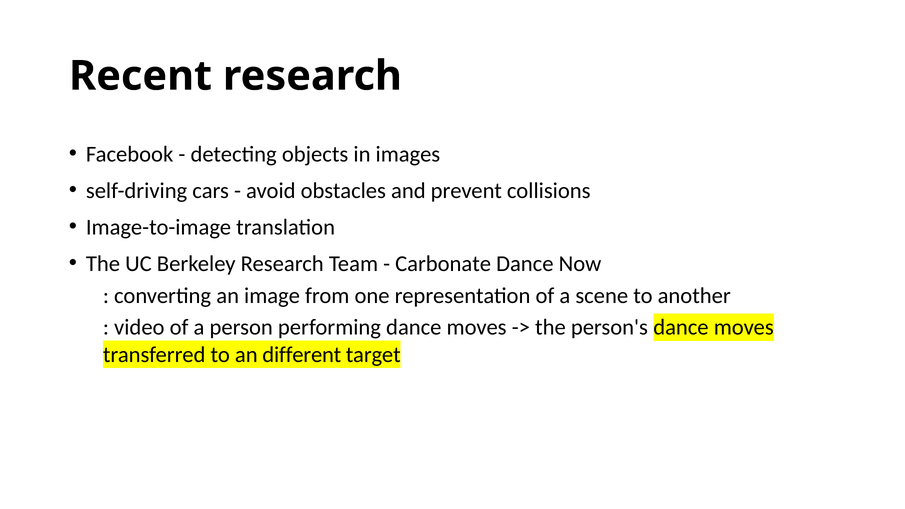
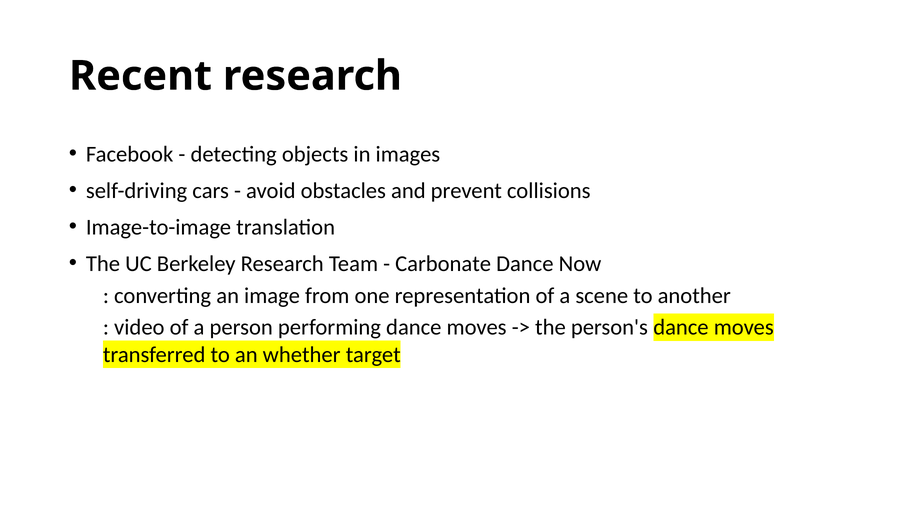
different: different -> whether
